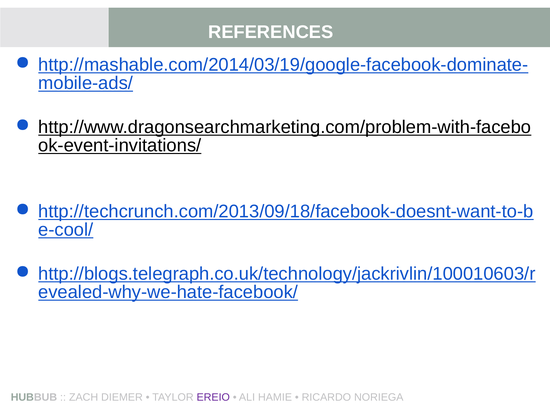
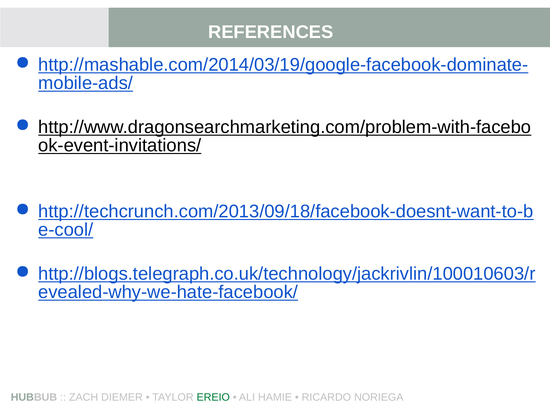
EREIO colour: purple -> green
